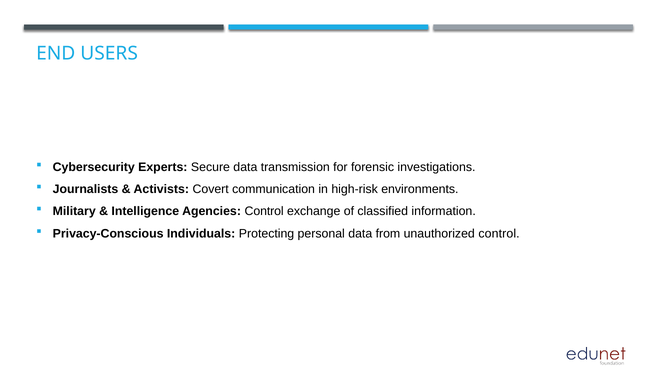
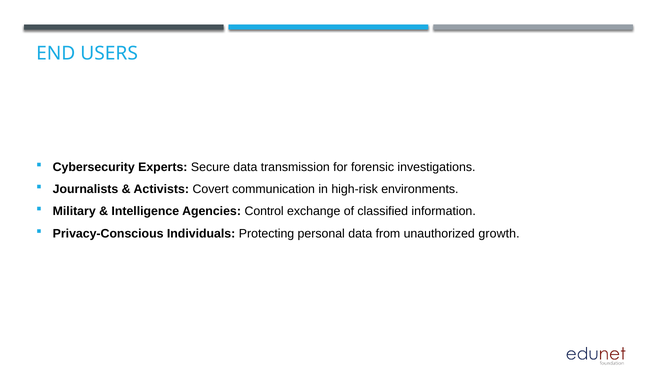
unauthorized control: control -> growth
